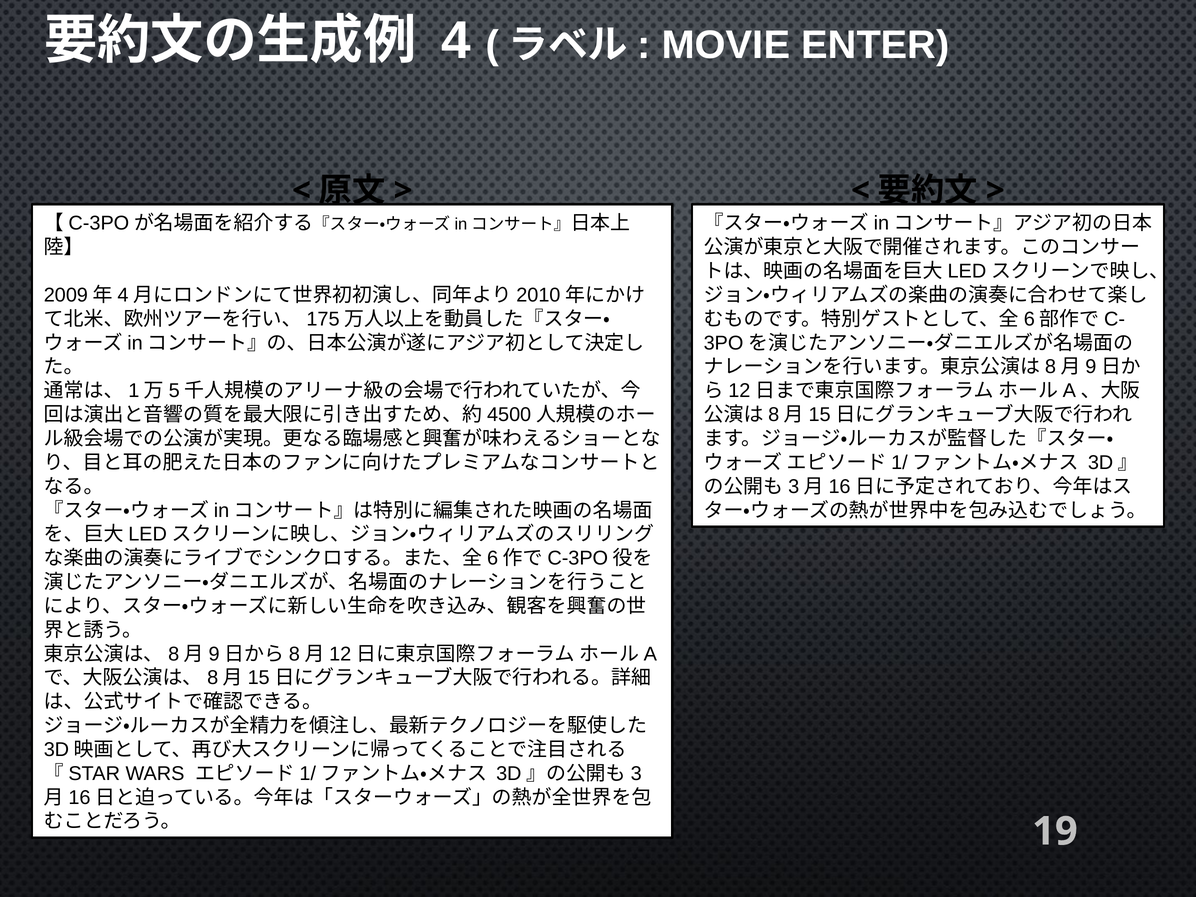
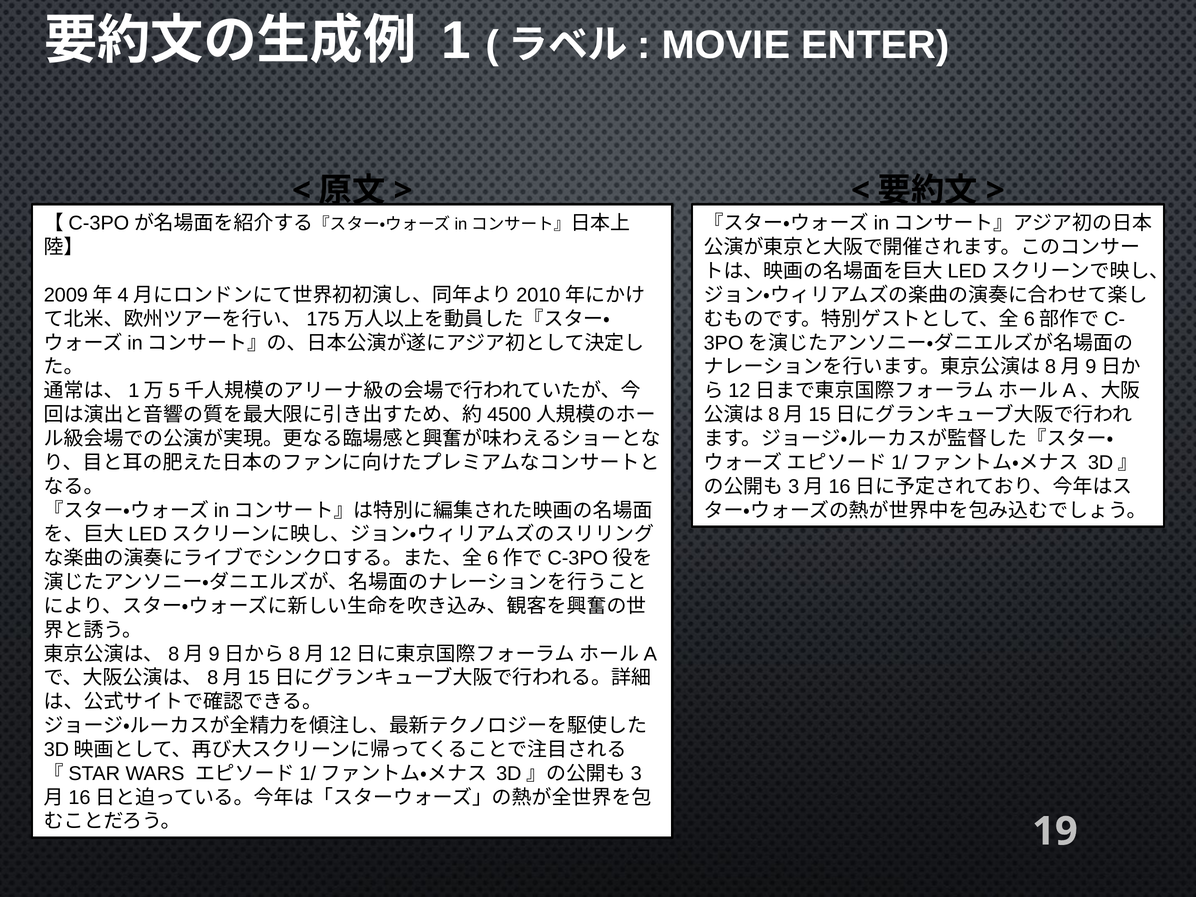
4: 4 -> 1
